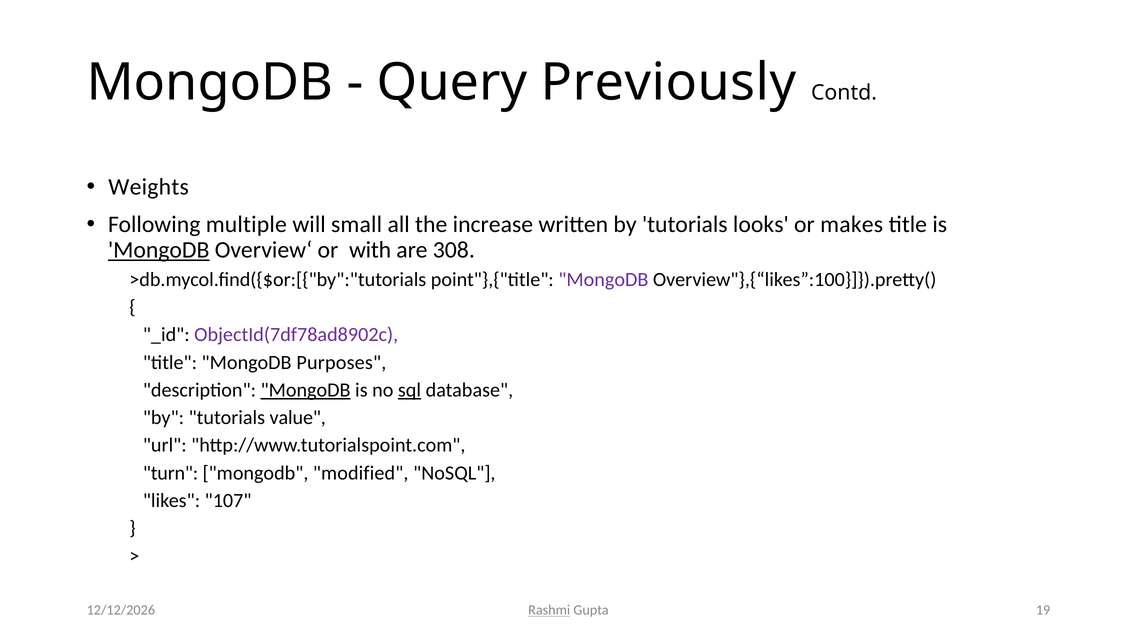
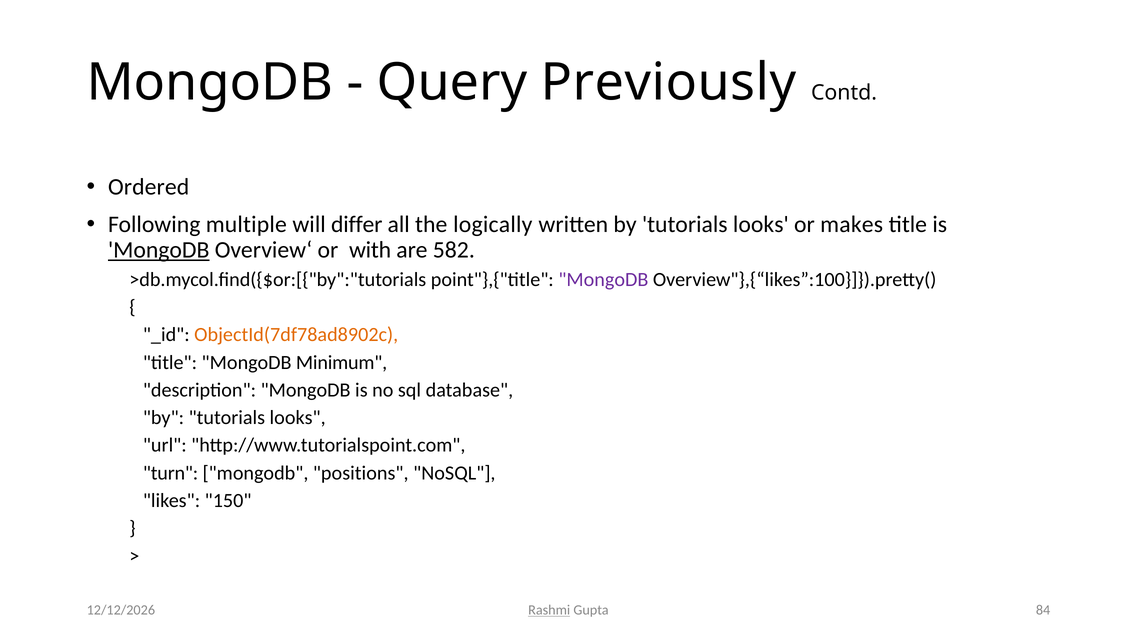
Weights: Weights -> Ordered
small: small -> differ
increase: increase -> logically
308: 308 -> 582
ObjectId(7df78ad8902c colour: purple -> orange
Purposes: Purposes -> Minimum
MongoDB at (306, 390) underline: present -> none
sql underline: present -> none
value at (298, 418): value -> looks
modified: modified -> positions
107: 107 -> 150
19: 19 -> 84
